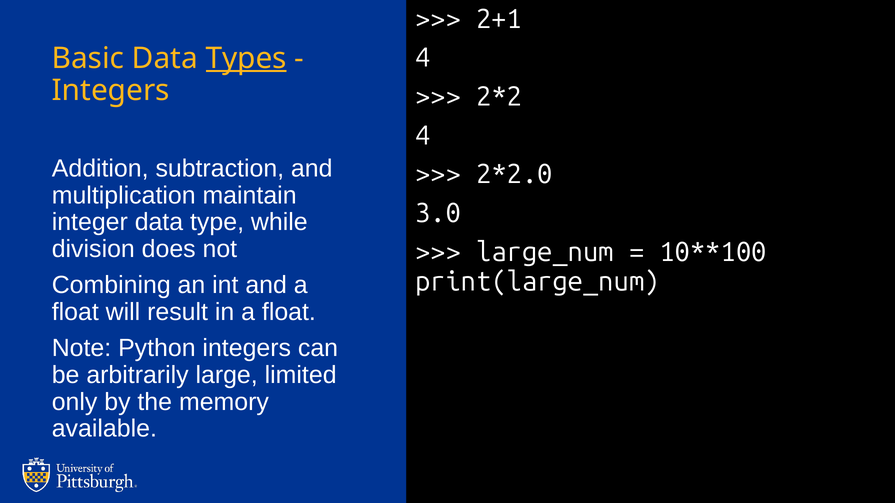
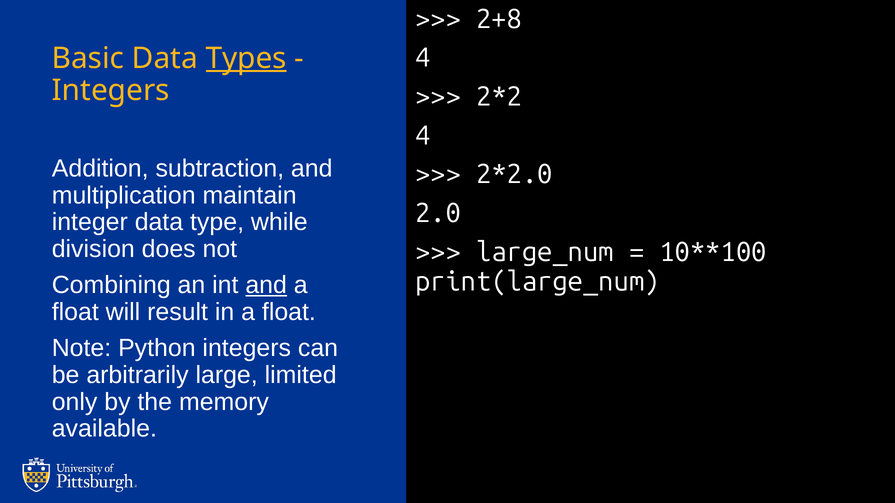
2+1: 2+1 -> 2+8
3.0: 3.0 -> 2.0
and at (266, 286) underline: none -> present
